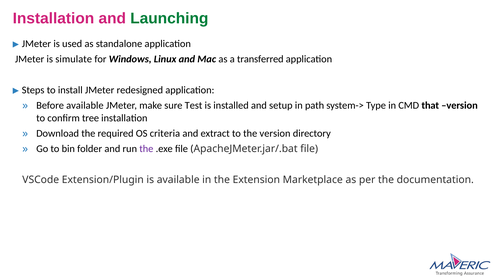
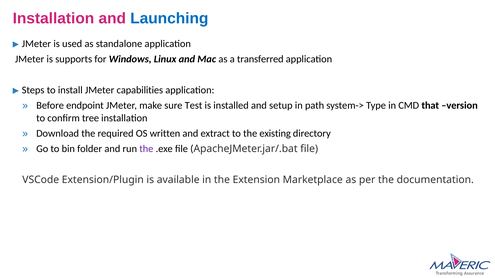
Launching colour: green -> blue
simulate: simulate -> supports
redesigned: redesigned -> capabilities
Before available: available -> endpoint
criteria: criteria -> written
the version: version -> existing
